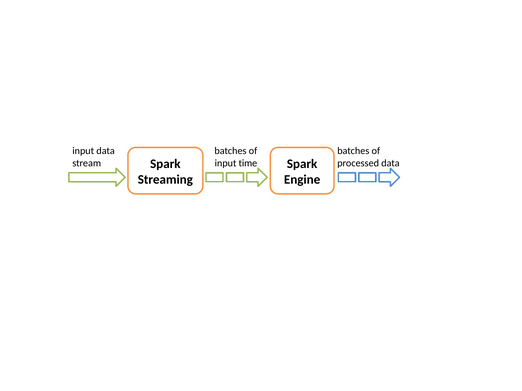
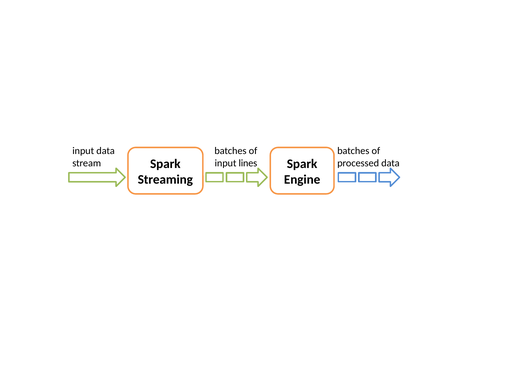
time: time -> lines
